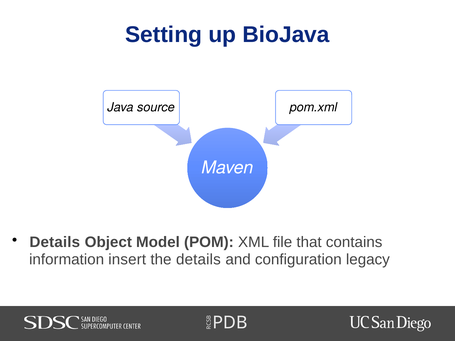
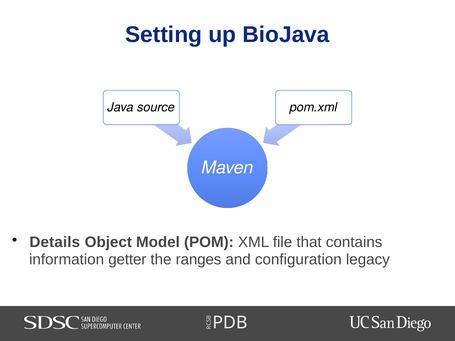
insert: insert -> getter
the details: details -> ranges
